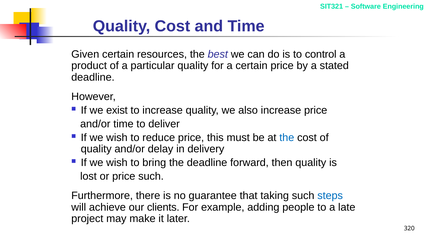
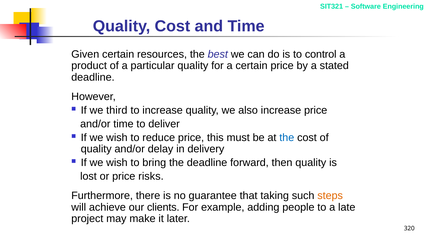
exist: exist -> third
price such: such -> risks
steps colour: blue -> orange
